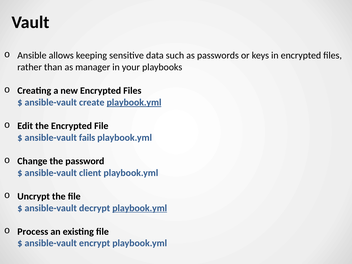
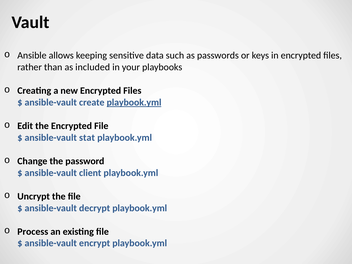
manager: manager -> included
fails: fails -> stat
playbook.yml at (140, 208) underline: present -> none
